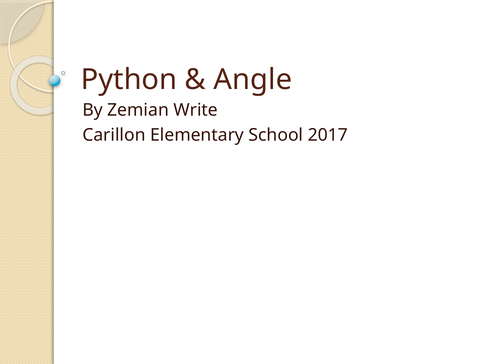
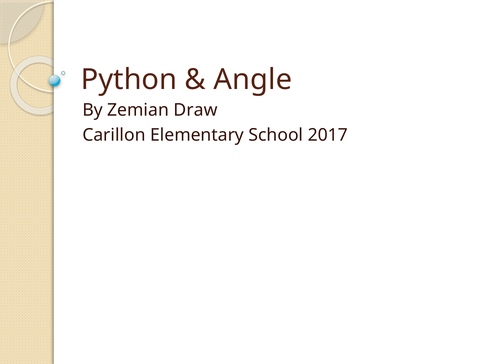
Write: Write -> Draw
